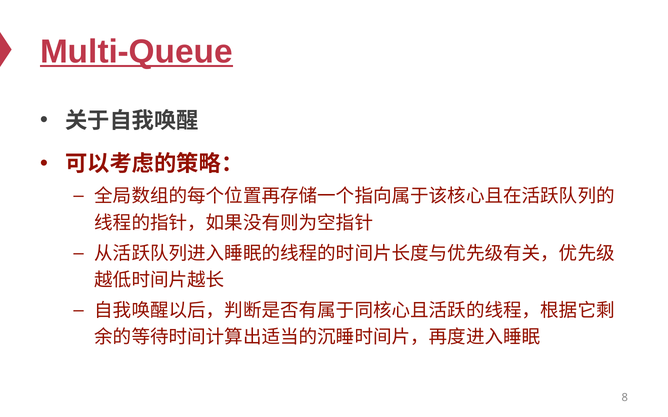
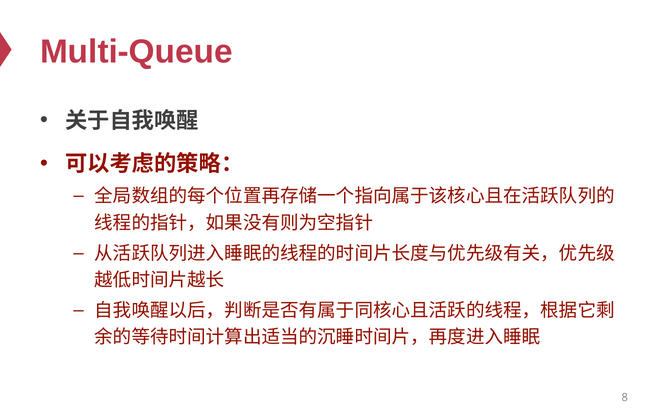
Multi-Queue underline: present -> none
